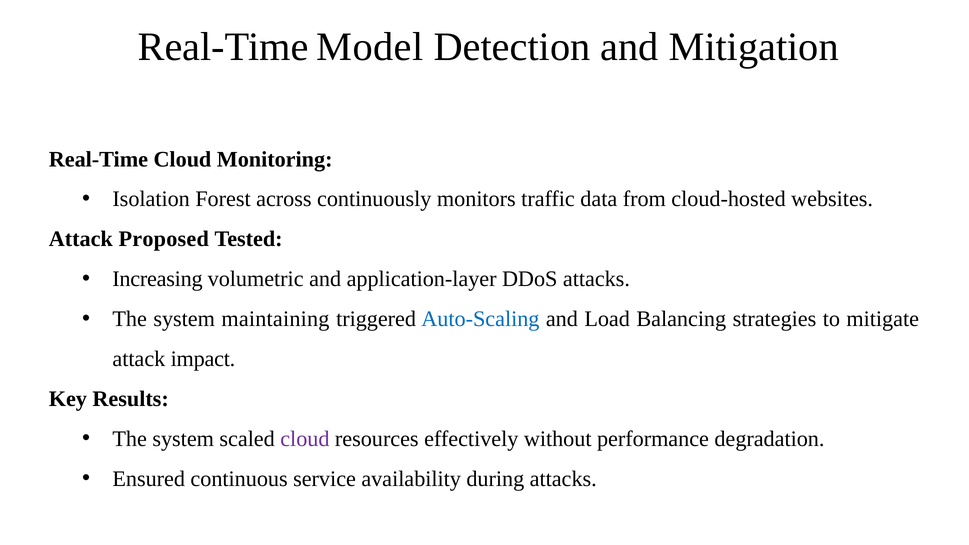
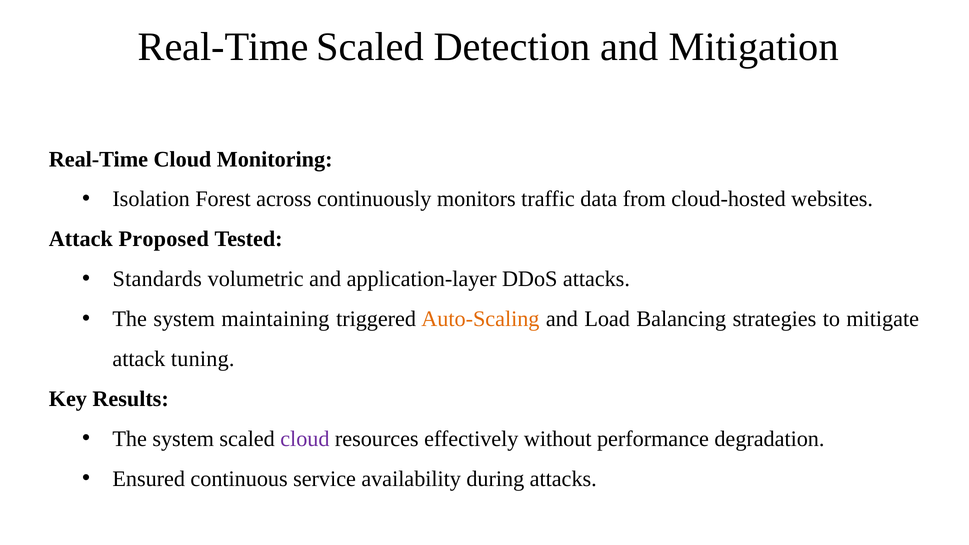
Real-Time Model: Model -> Scaled
Increasing: Increasing -> Standards
Auto-Scaling colour: blue -> orange
impact: impact -> tuning
